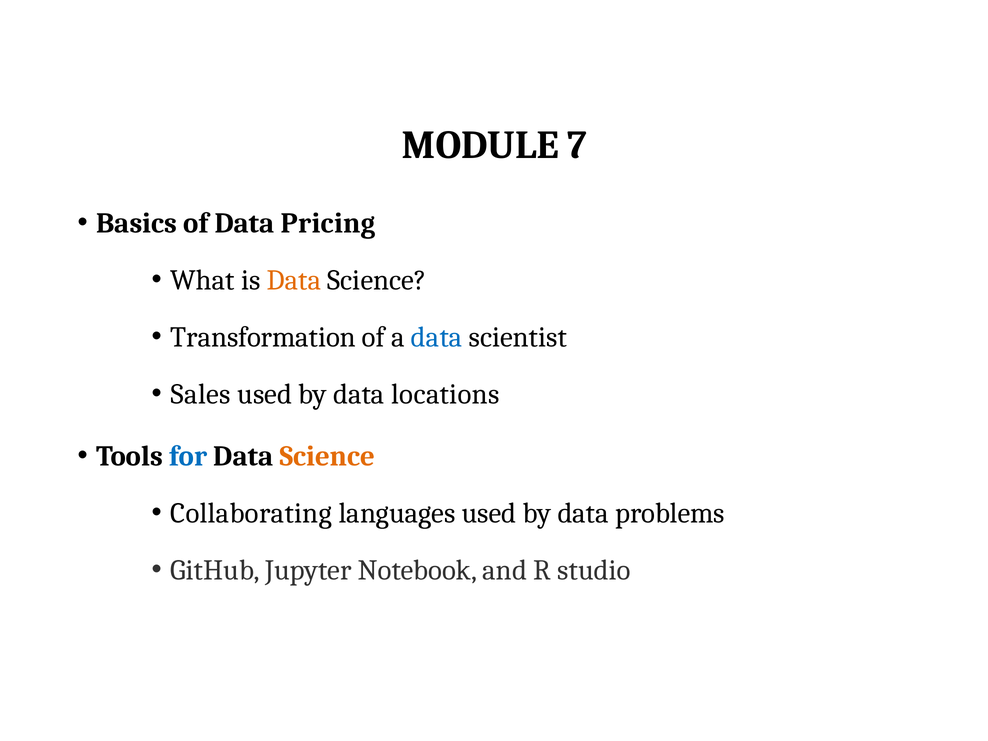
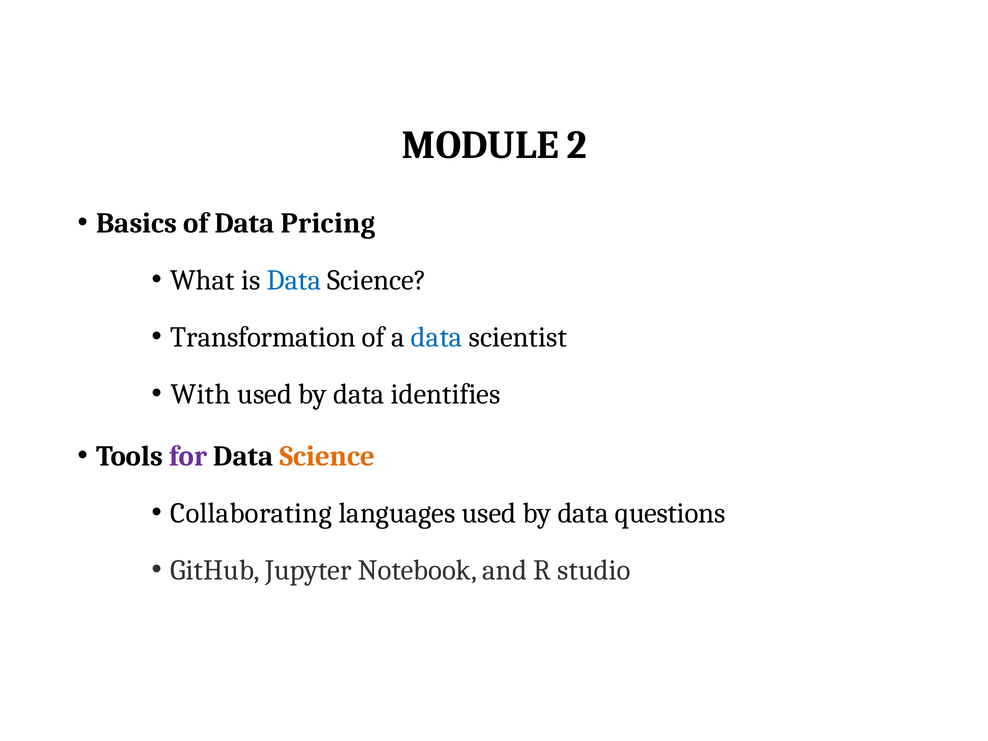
7: 7 -> 2
Data at (294, 280) colour: orange -> blue
Sales: Sales -> With
locations: locations -> identifies
for colour: blue -> purple
problems: problems -> questions
